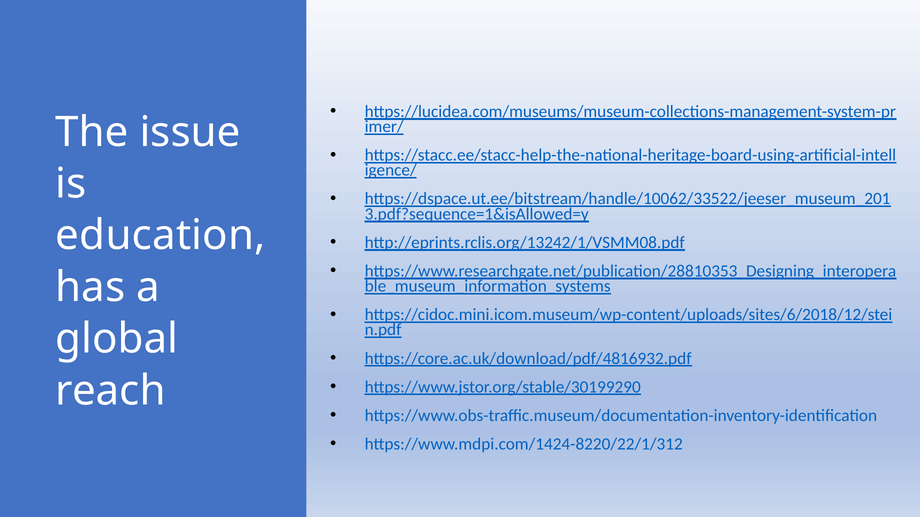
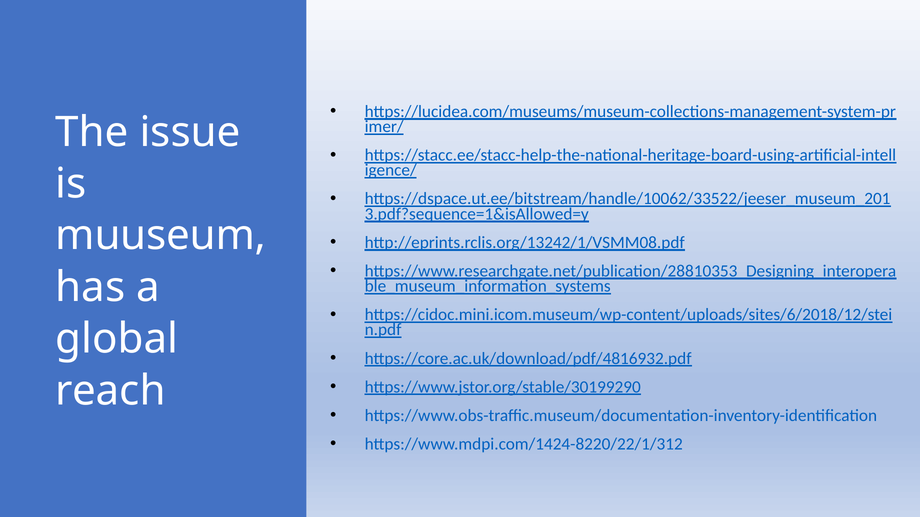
education: education -> muuseum
